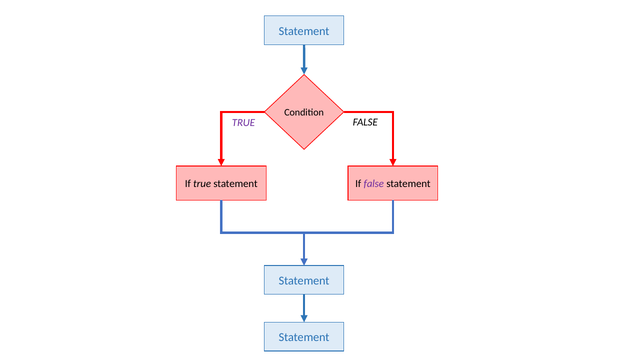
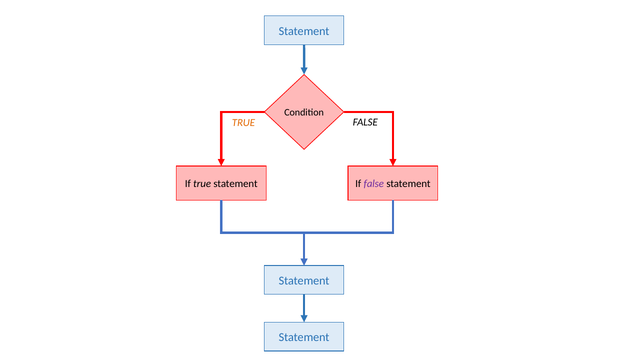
TRUE at (243, 123) colour: purple -> orange
